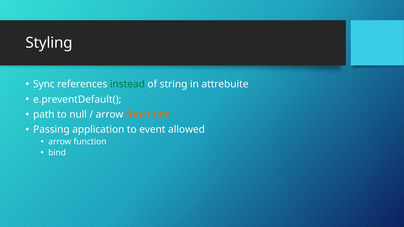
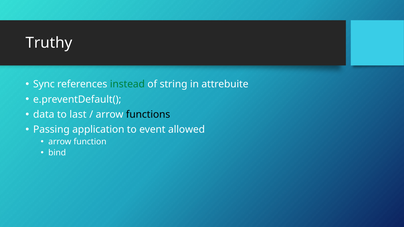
Styling: Styling -> Truthy
path: path -> data
null: null -> last
functions colour: orange -> black
